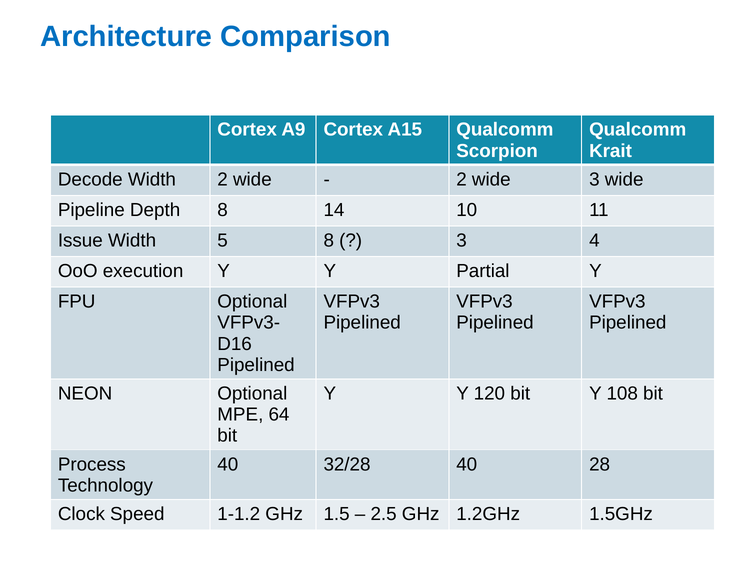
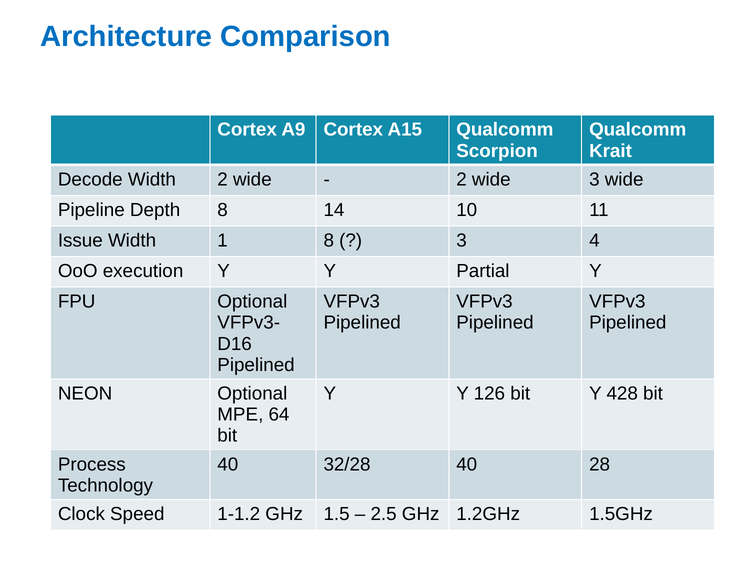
5: 5 -> 1
120: 120 -> 126
108: 108 -> 428
